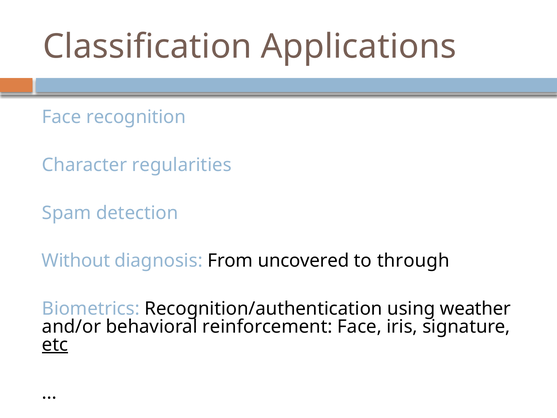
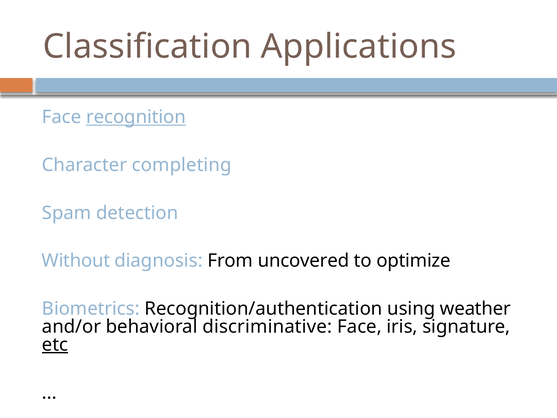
recognition underline: none -> present
regularities: regularities -> completing
through: through -> optimize
reinforcement: reinforcement -> discriminative
